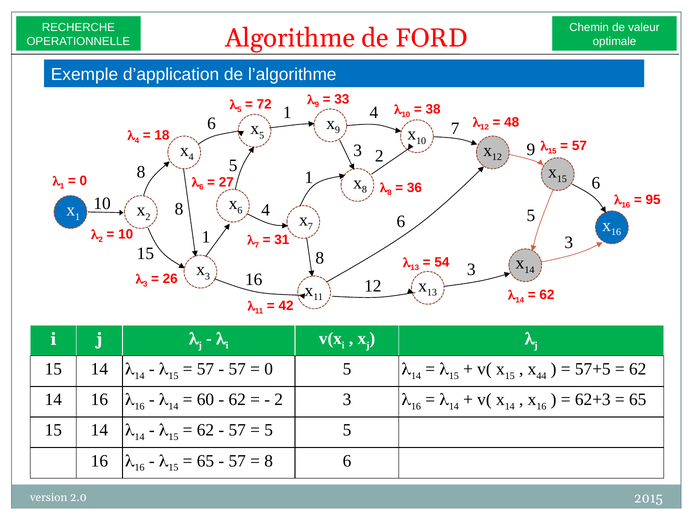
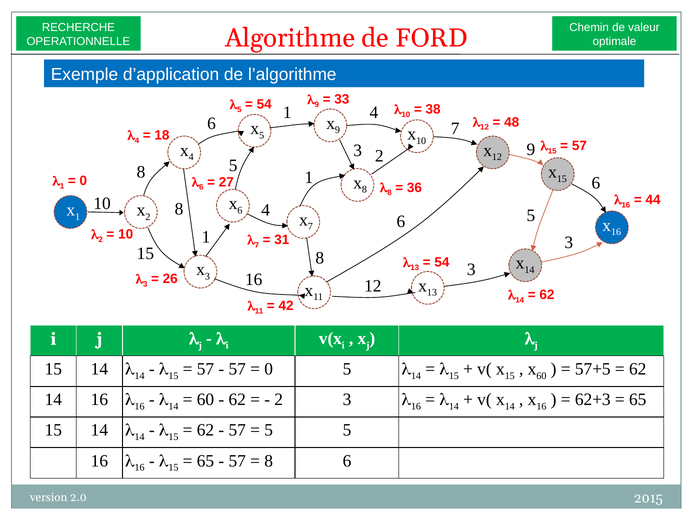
72 at (264, 104): 72 -> 54
95: 95 -> 44
44 at (541, 376): 44 -> 60
